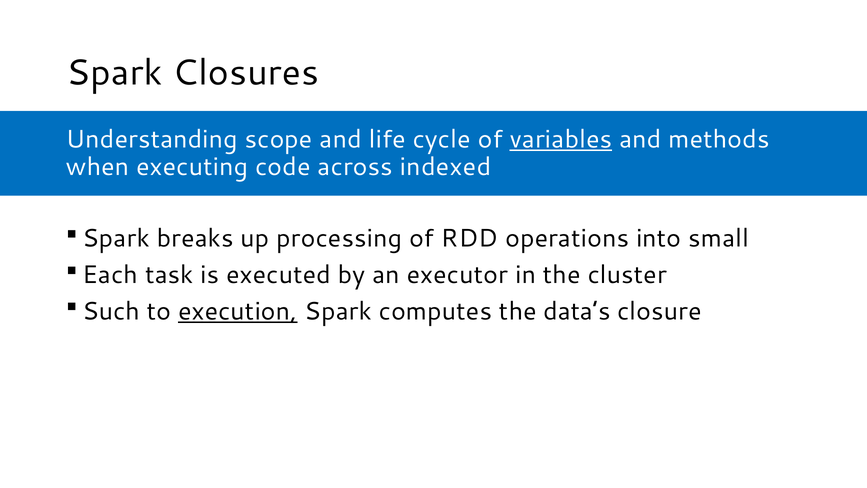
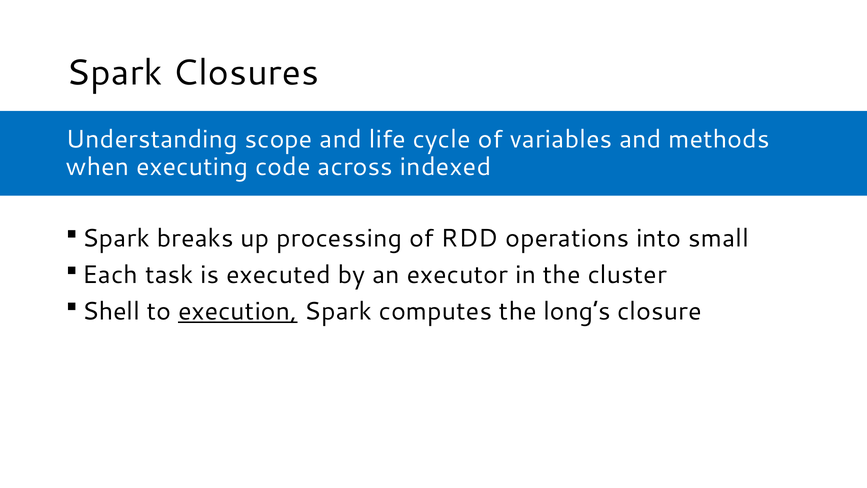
variables underline: present -> none
Such: Such -> Shell
data’s: data’s -> long’s
